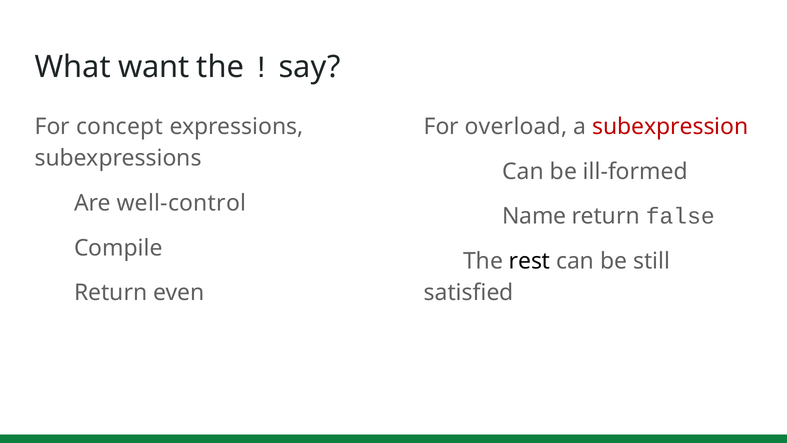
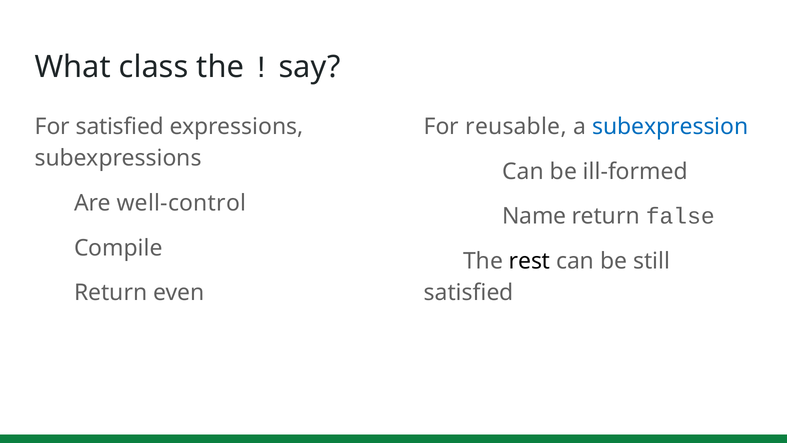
want: want -> class
For concept: concept -> satisfied
overload: overload -> reusable
subexpression colour: red -> blue
